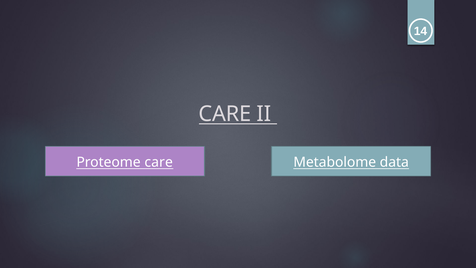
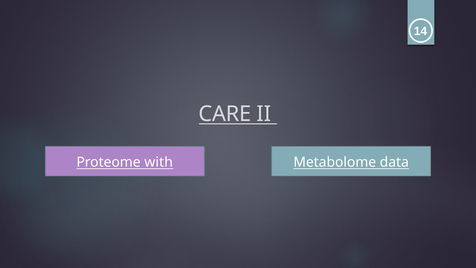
Proteome care: care -> with
